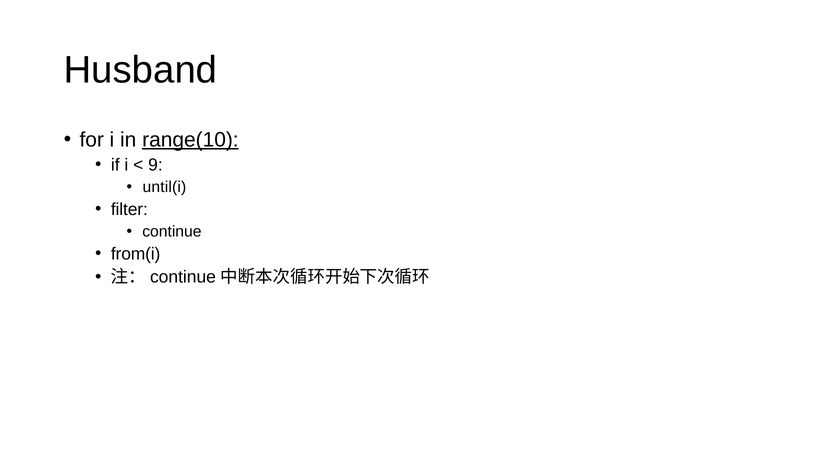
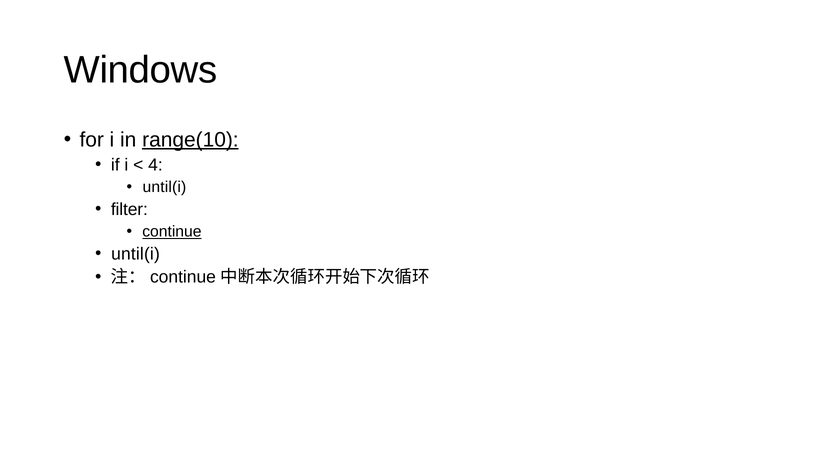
Husband: Husband -> Windows
9: 9 -> 4
continue underline: none -> present
from(i at (136, 254): from(i -> until(i
